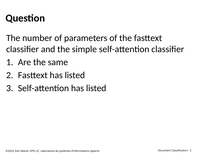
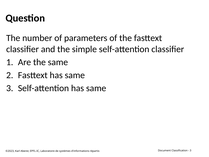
Fasttext has listed: listed -> same
Self-attention has listed: listed -> same
